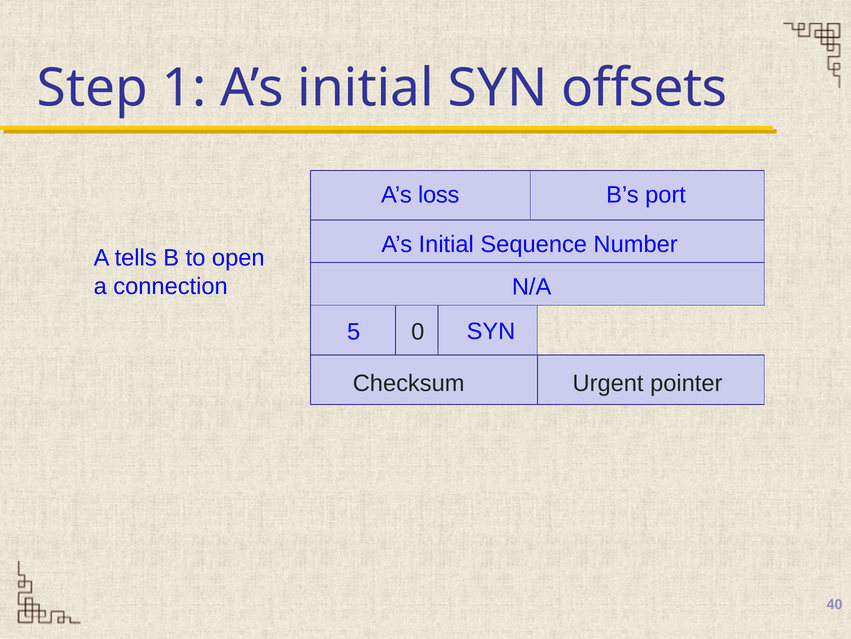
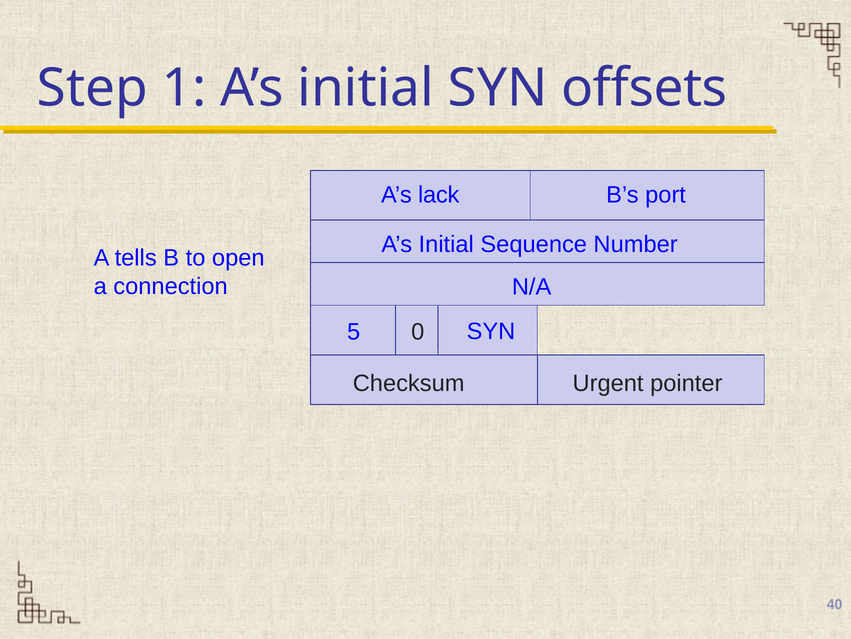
loss: loss -> lack
